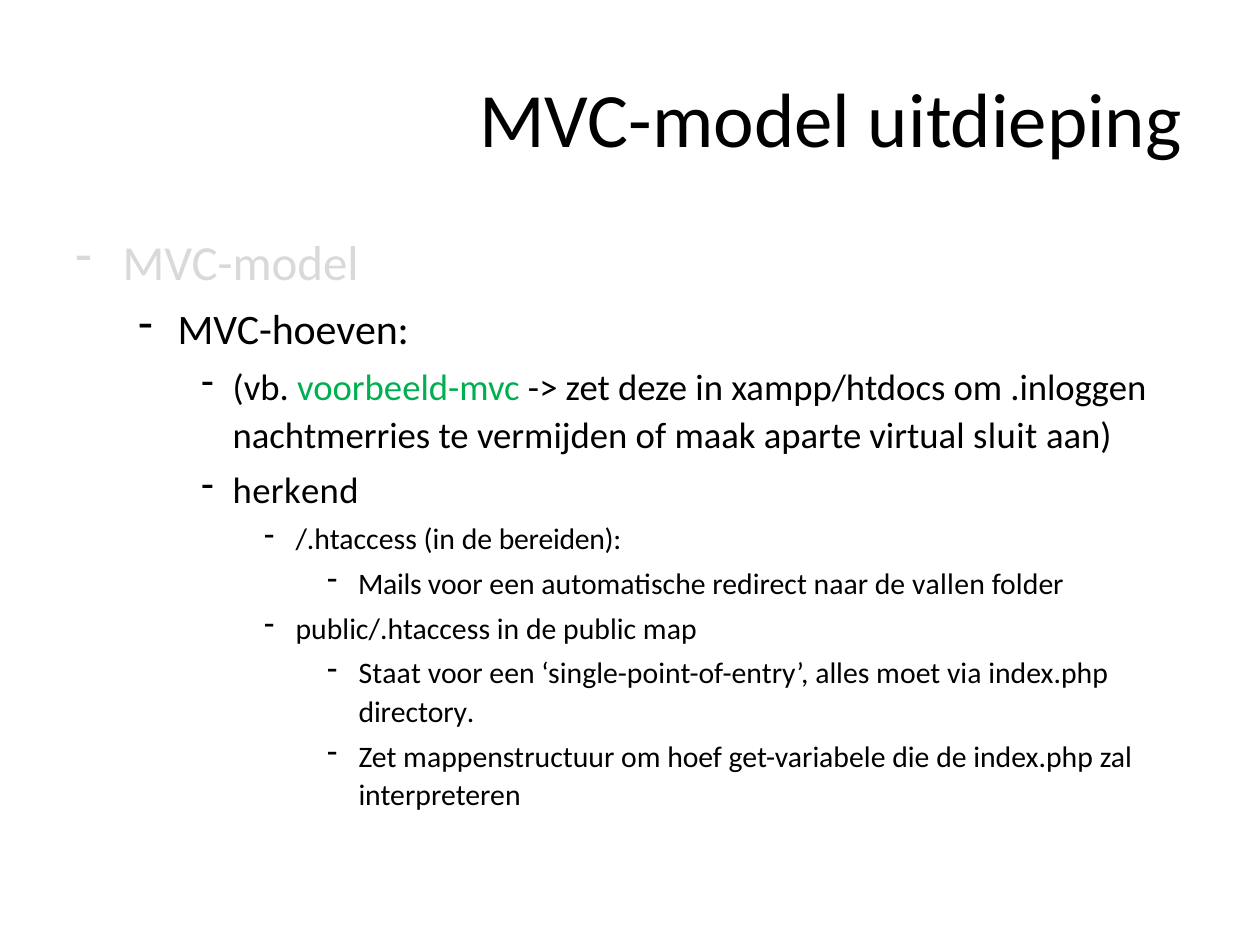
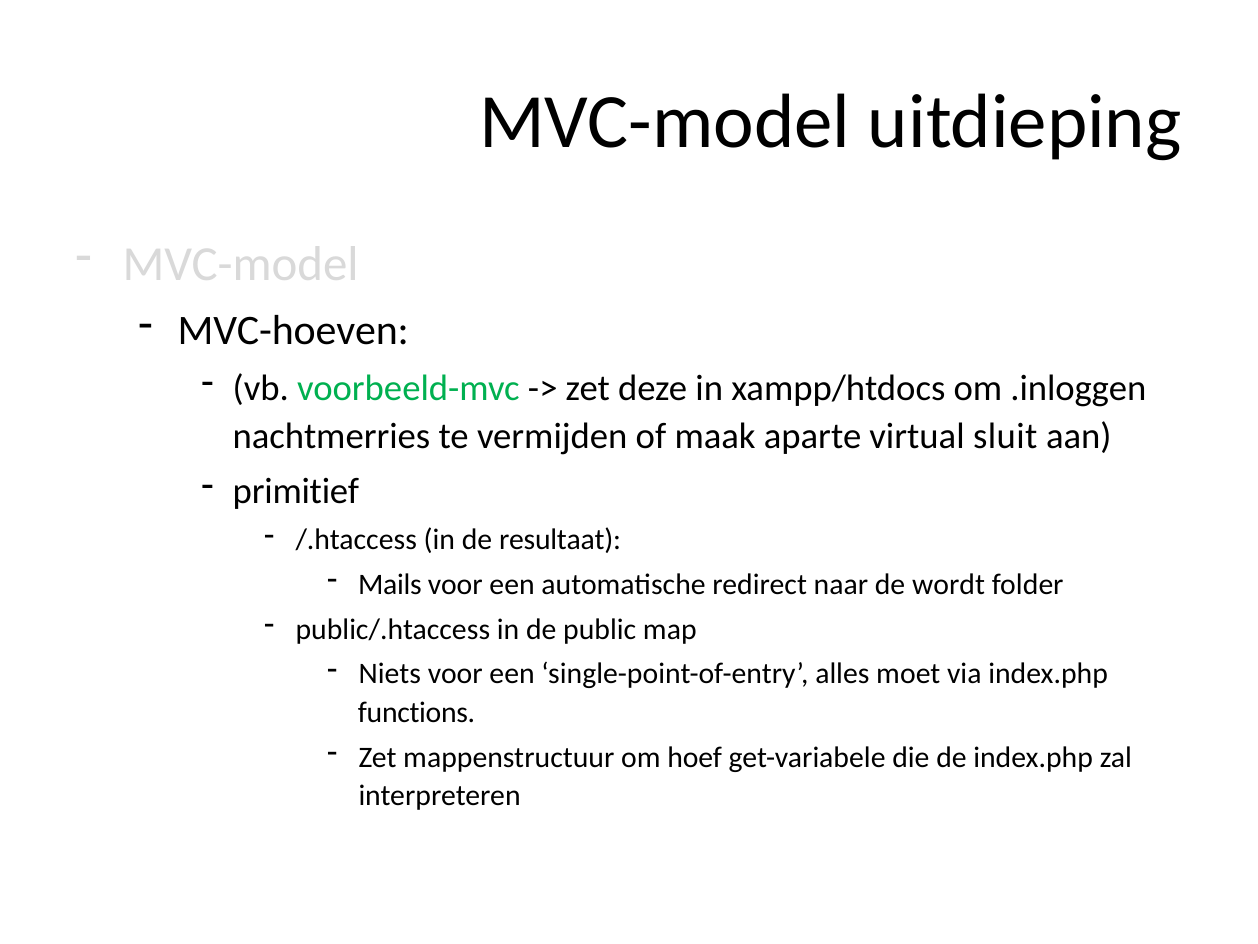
herkend: herkend -> primitief
bereiden: bereiden -> resultaat
vallen: vallen -> wordt
Staat: Staat -> Niets
directory: directory -> functions
